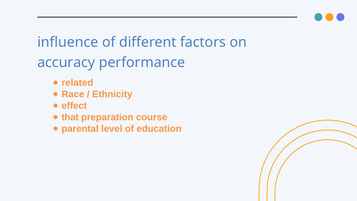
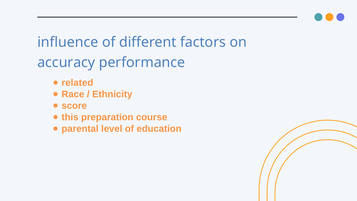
effect: effect -> score
that: that -> this
